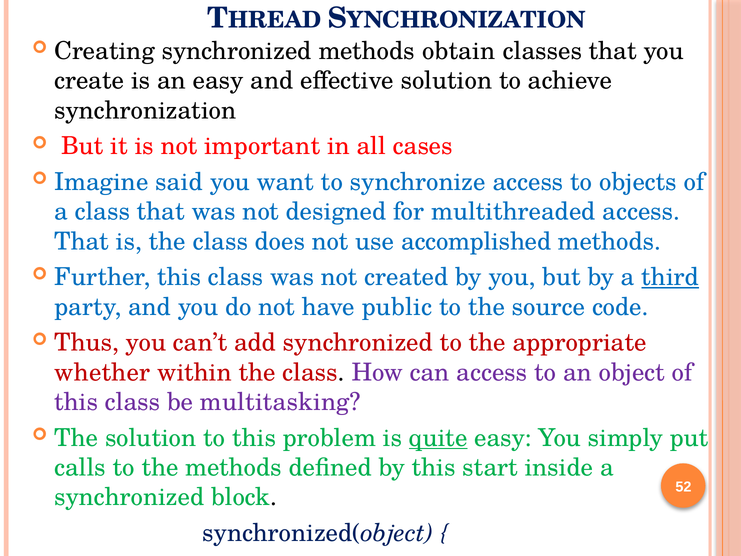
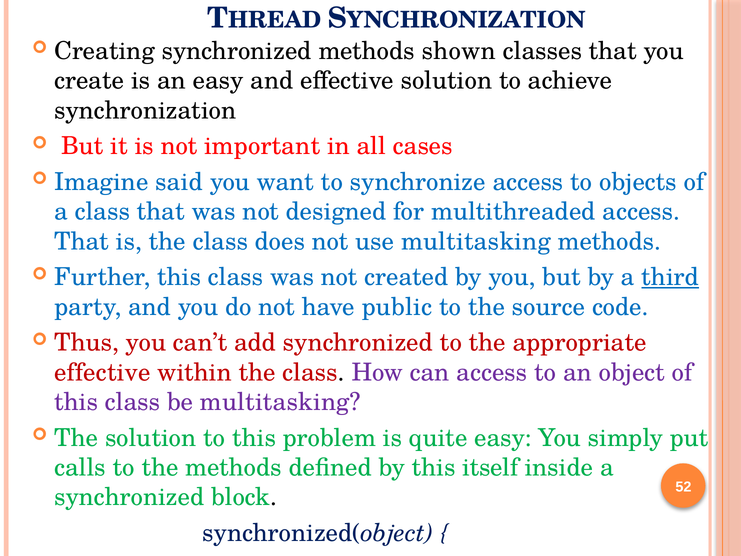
obtain: obtain -> shown
use accomplished: accomplished -> multitasking
whether at (102, 372): whether -> effective
quite underline: present -> none
start: start -> itself
